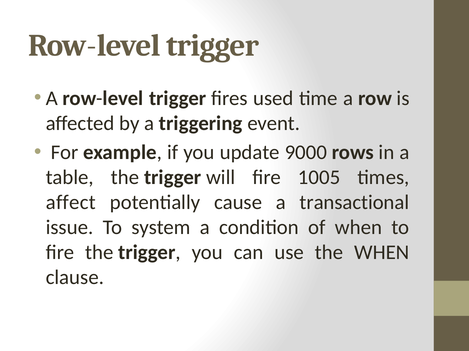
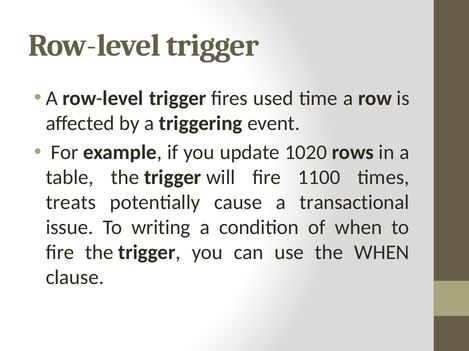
9000: 9000 -> 1020
1005: 1005 -> 1100
affect: affect -> treats
system: system -> writing
